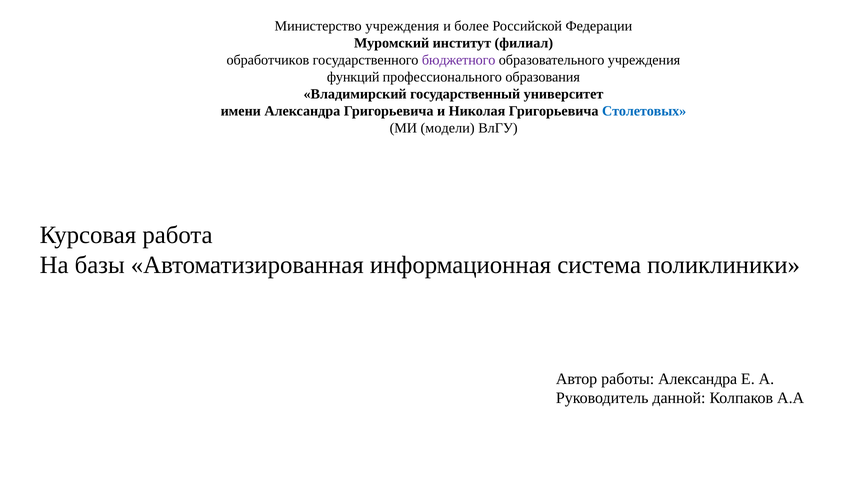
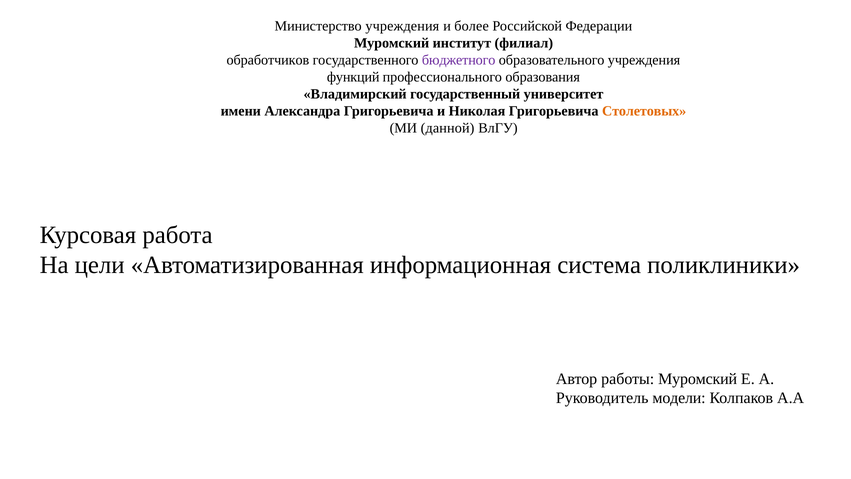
Столетовых colour: blue -> orange
модели: модели -> данной
базы: базы -> цели
работы Александра: Александра -> Муромский
данной: данной -> модели
